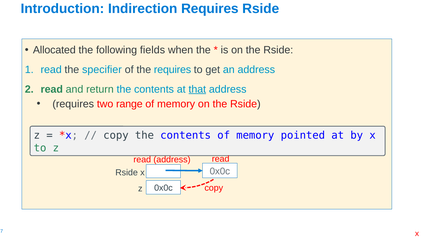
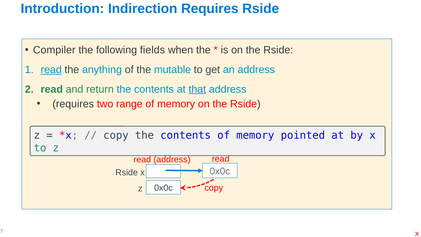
Allocated: Allocated -> Compiler
read at (51, 70) underline: none -> present
specifier: specifier -> anything
the requires: requires -> mutable
